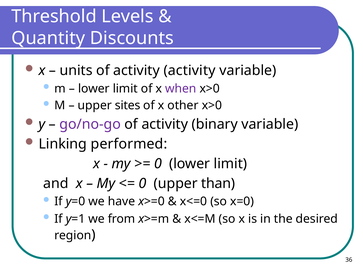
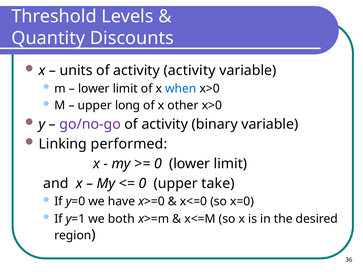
when colour: purple -> blue
sites: sites -> long
than: than -> take
from: from -> both
